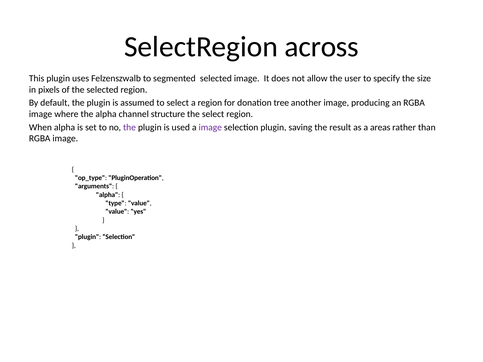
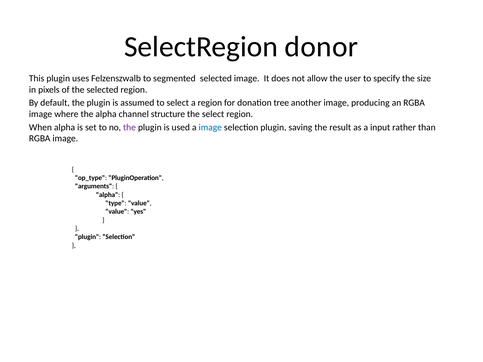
across: across -> donor
image at (210, 127) colour: purple -> blue
areas: areas -> input
